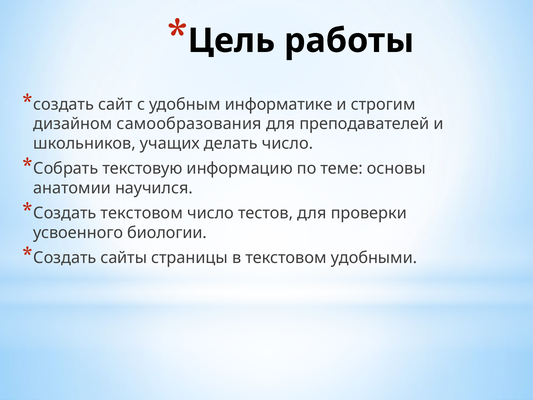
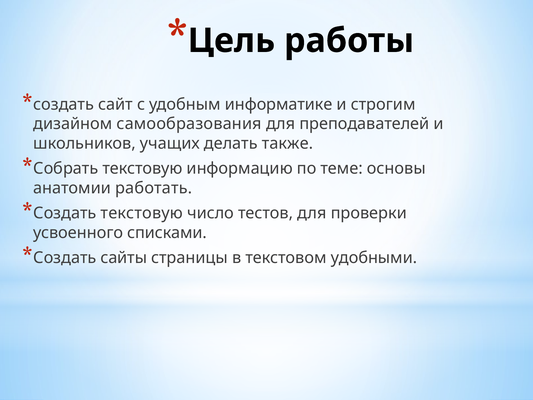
делать число: число -> также
научился: научился -> работать
Создать текстовом: текстовом -> текстовую
биологии: биологии -> списками
